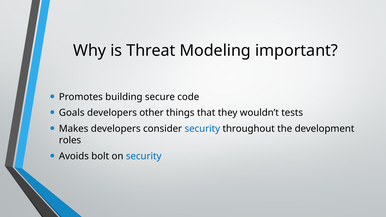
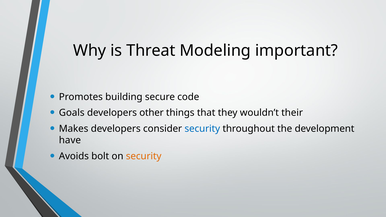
tests: tests -> their
roles: roles -> have
security at (144, 156) colour: blue -> orange
